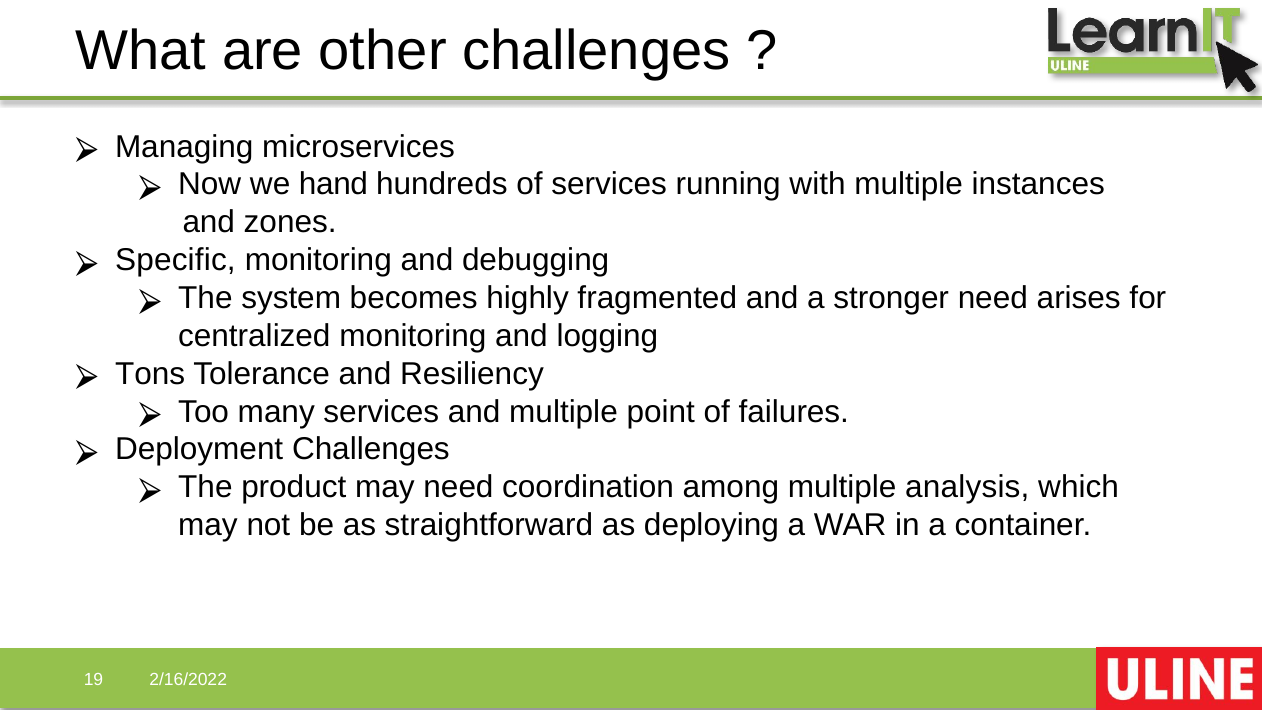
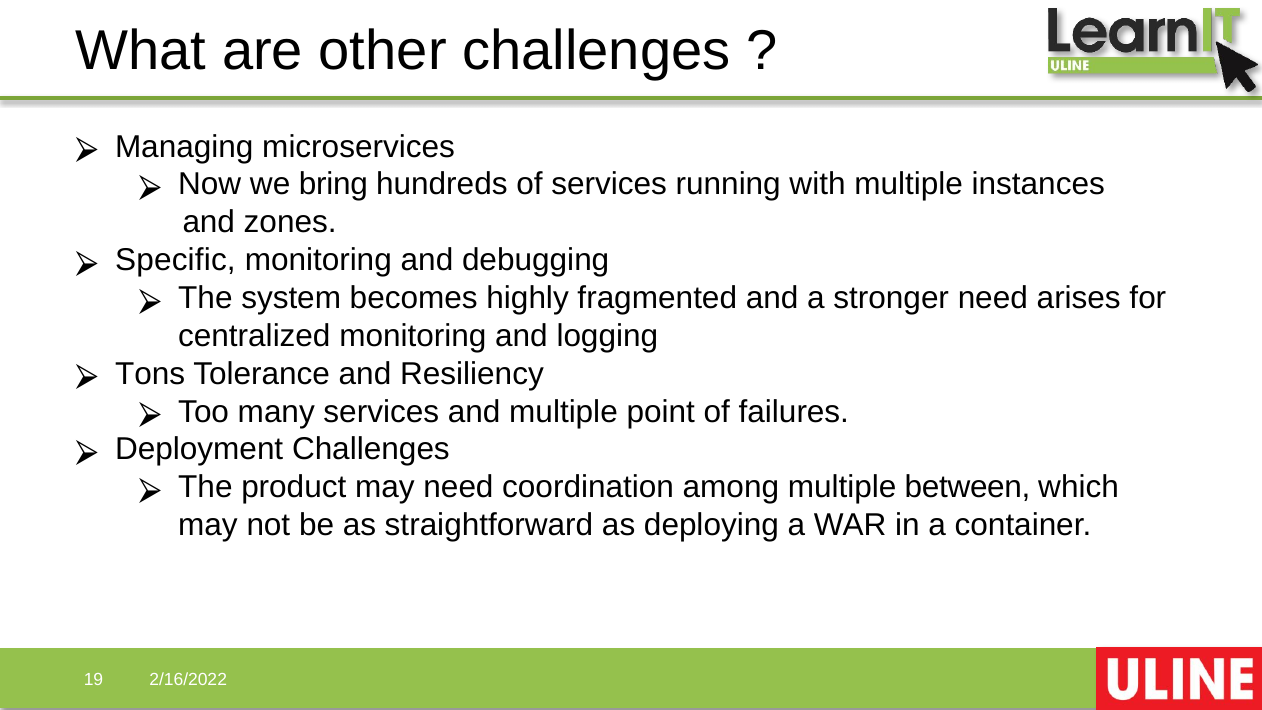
hand: hand -> bring
analysis: analysis -> between
